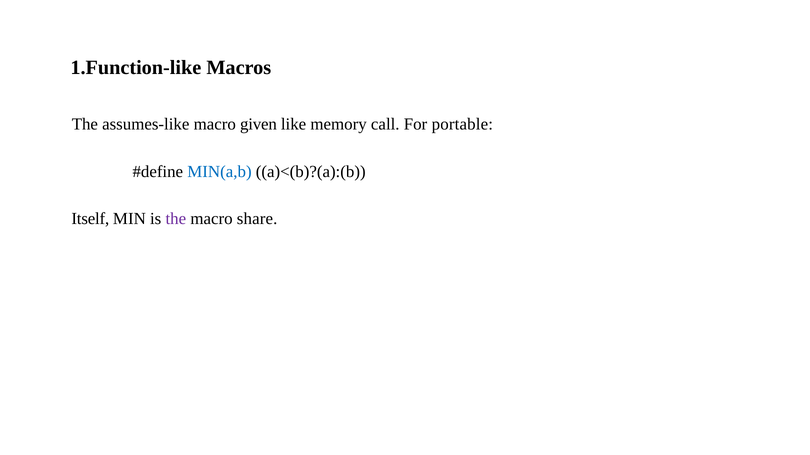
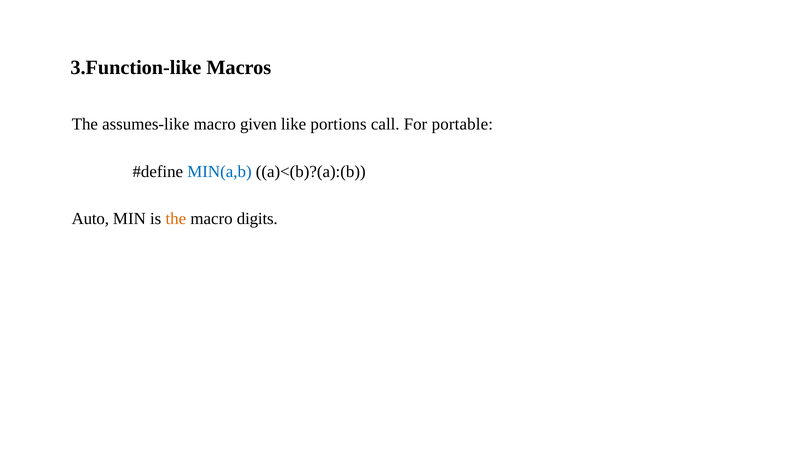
1.Function-like: 1.Function-like -> 3.Function-like
memory: memory -> portions
Itself: Itself -> Auto
the at (176, 219) colour: purple -> orange
share: share -> digits
